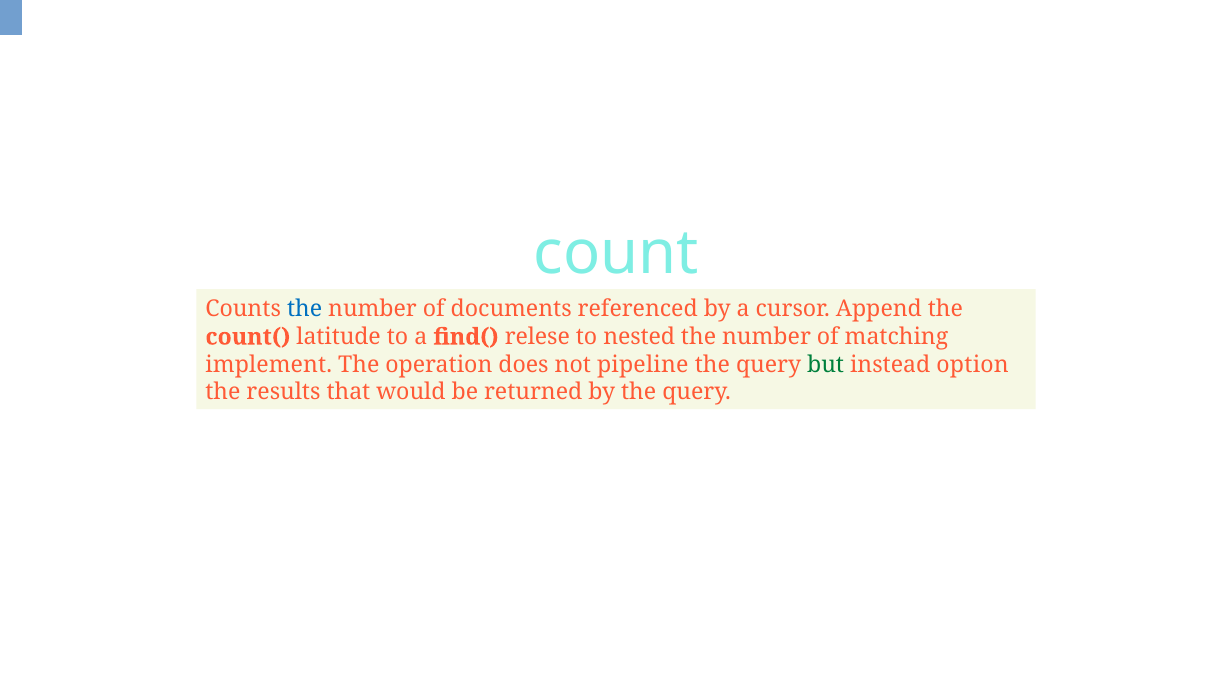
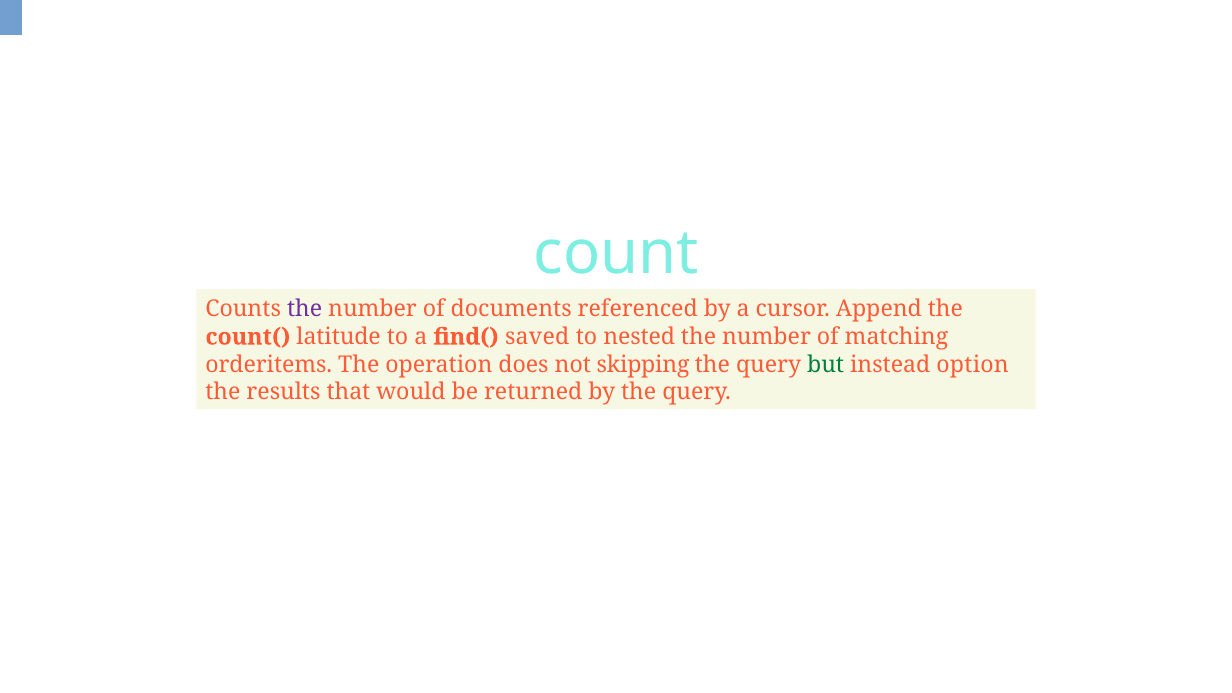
the at (305, 309) colour: blue -> purple
relese: relese -> saved
implement: implement -> orderitems
pipeline: pipeline -> skipping
